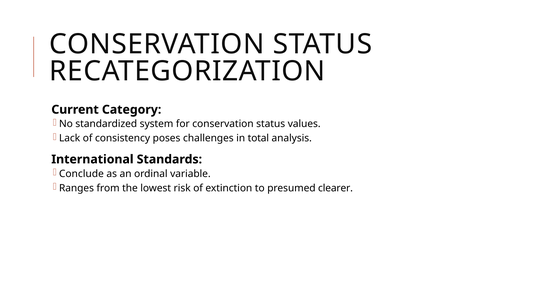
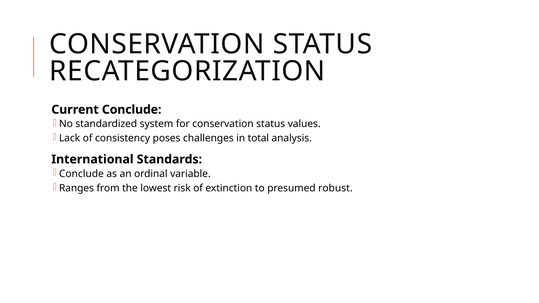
Current Category: Category -> Conclude
clearer: clearer -> robust
